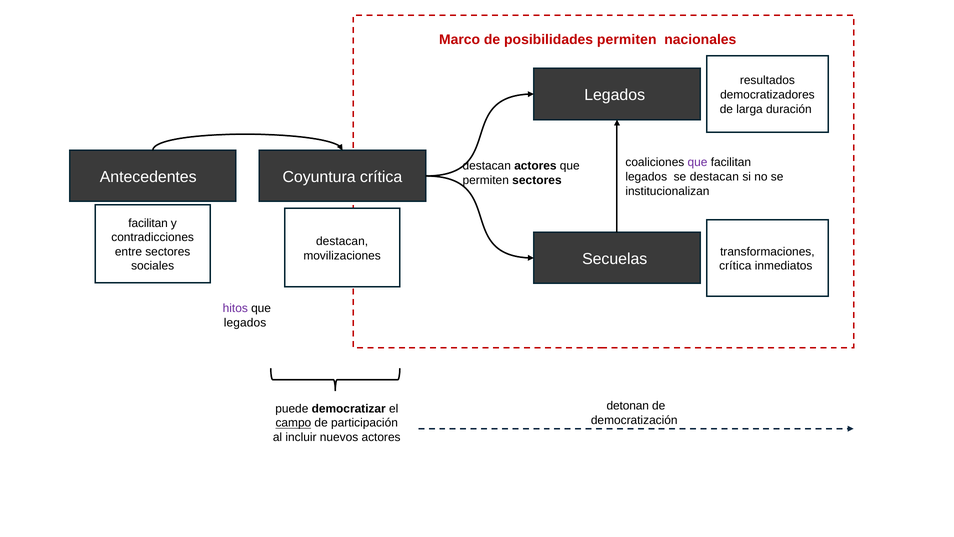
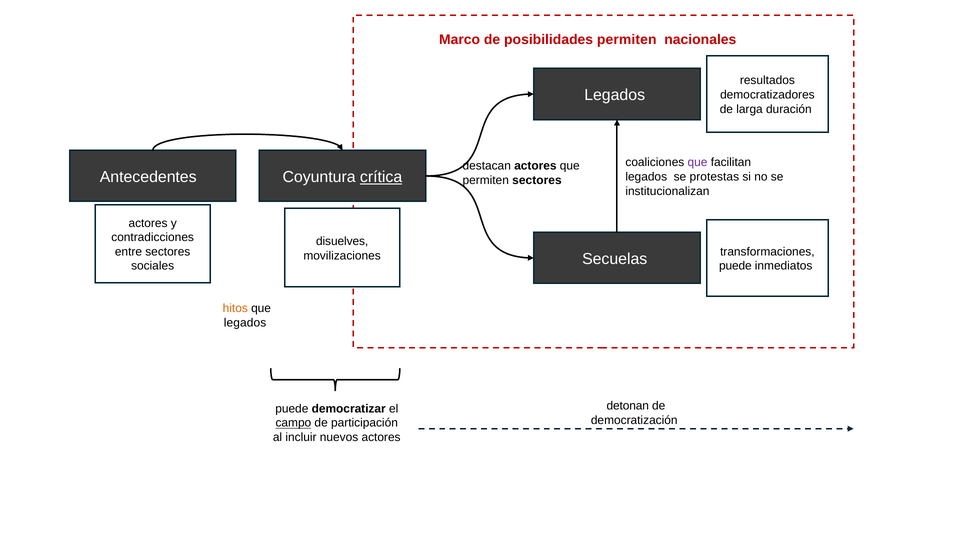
crítica at (381, 177) underline: none -> present
se destacan: destacan -> protestas
facilitan at (148, 223): facilitan -> actores
destacan at (342, 241): destacan -> disuelves
crítica at (735, 266): crítica -> puede
hitos colour: purple -> orange
